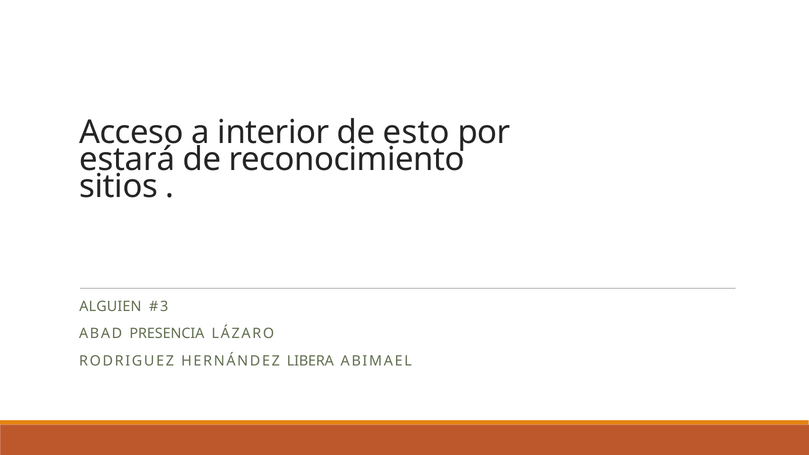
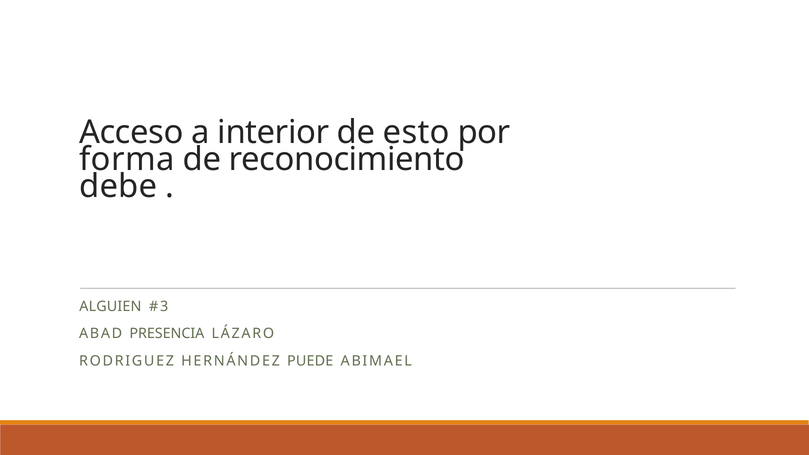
estará: estará -> forma
sitios: sitios -> debe
LIBERA: LIBERA -> PUEDE
